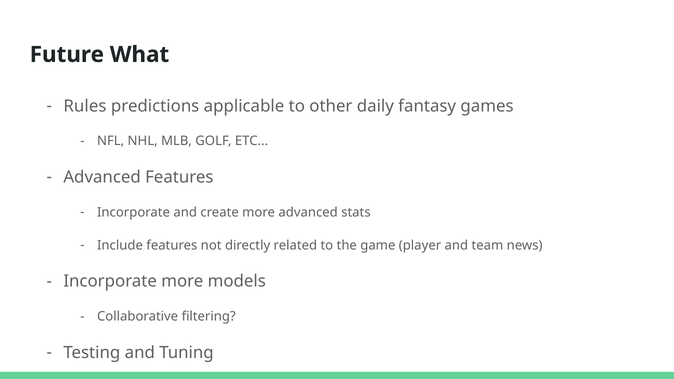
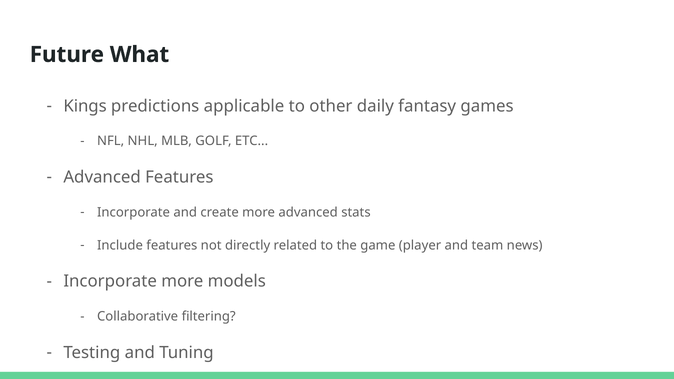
Rules: Rules -> Kings
